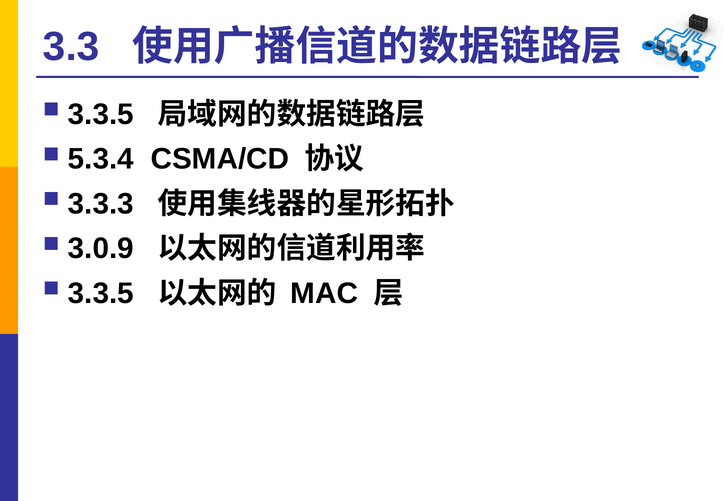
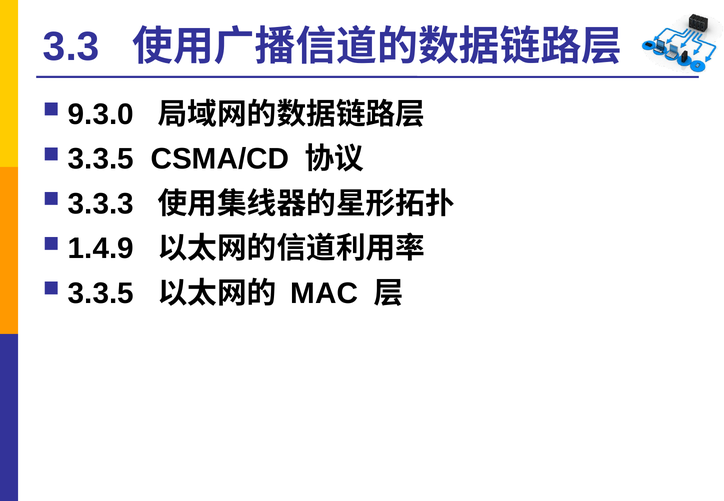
3.3.5 at (101, 114): 3.3.5 -> 9.3.0
5.3.4 at (101, 159): 5.3.4 -> 3.3.5
3.0.9: 3.0.9 -> 1.4.9
